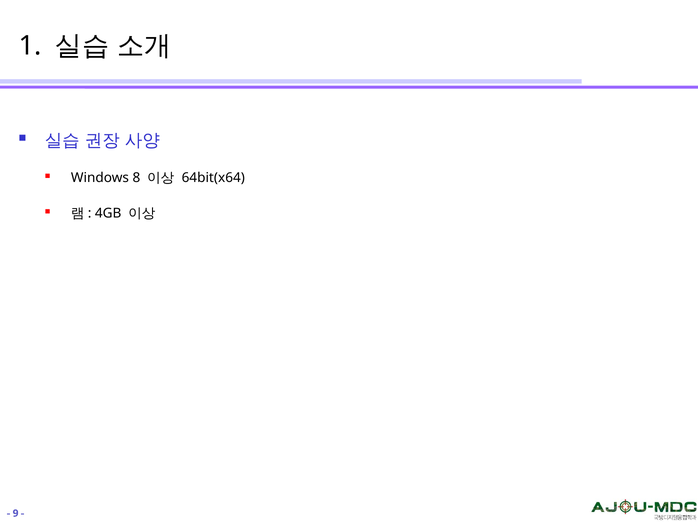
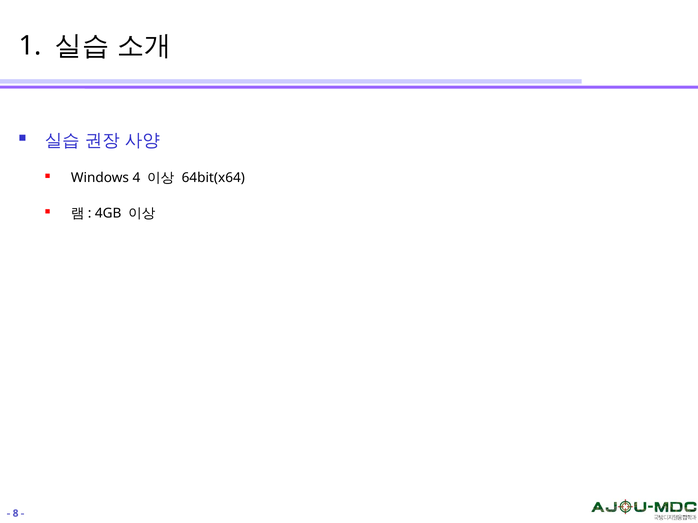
8: 8 -> 4
9: 9 -> 8
